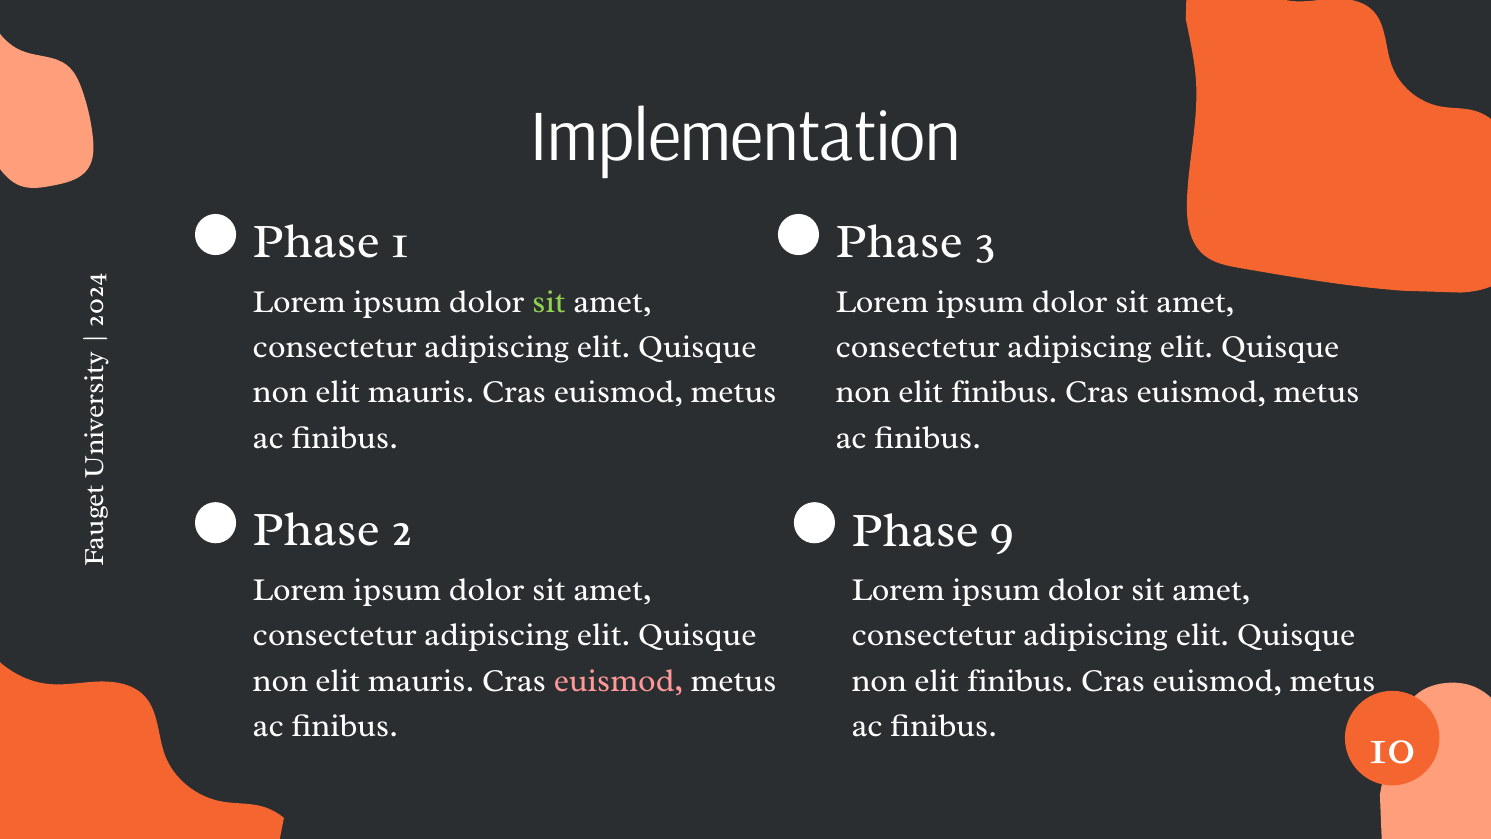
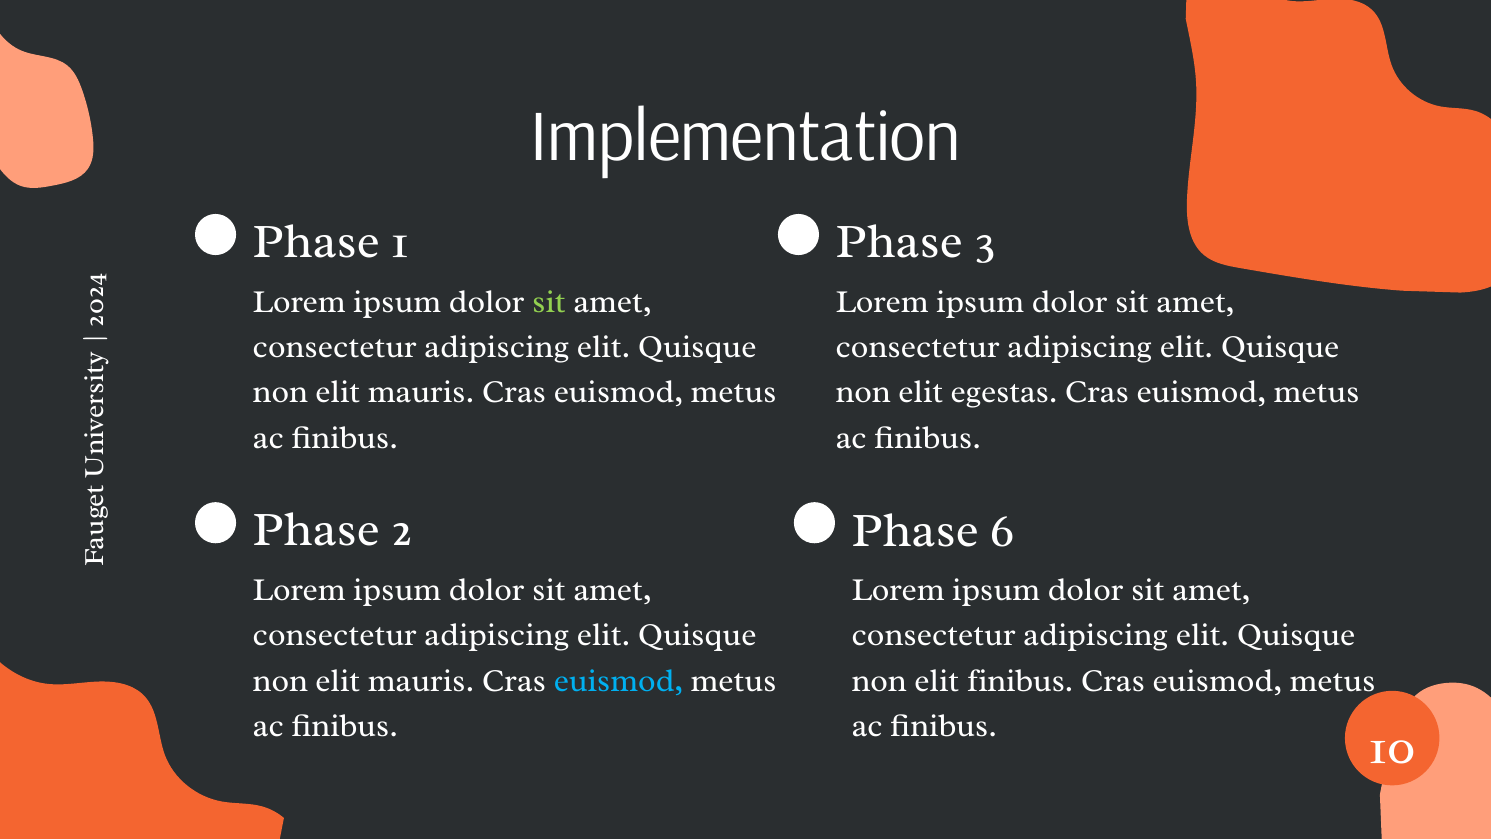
finibus at (1004, 392): finibus -> egestas
9: 9 -> 6
euismod at (618, 680) colour: pink -> light blue
